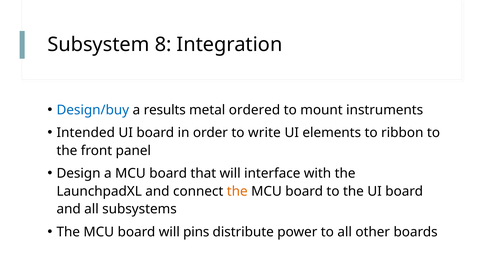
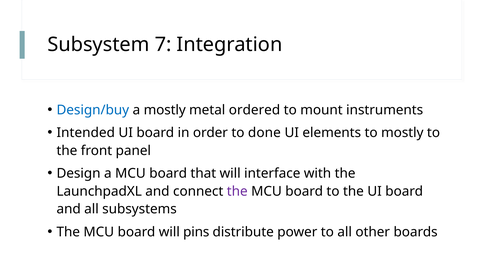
8: 8 -> 7
a results: results -> mostly
write: write -> done
to ribbon: ribbon -> mostly
the at (237, 191) colour: orange -> purple
